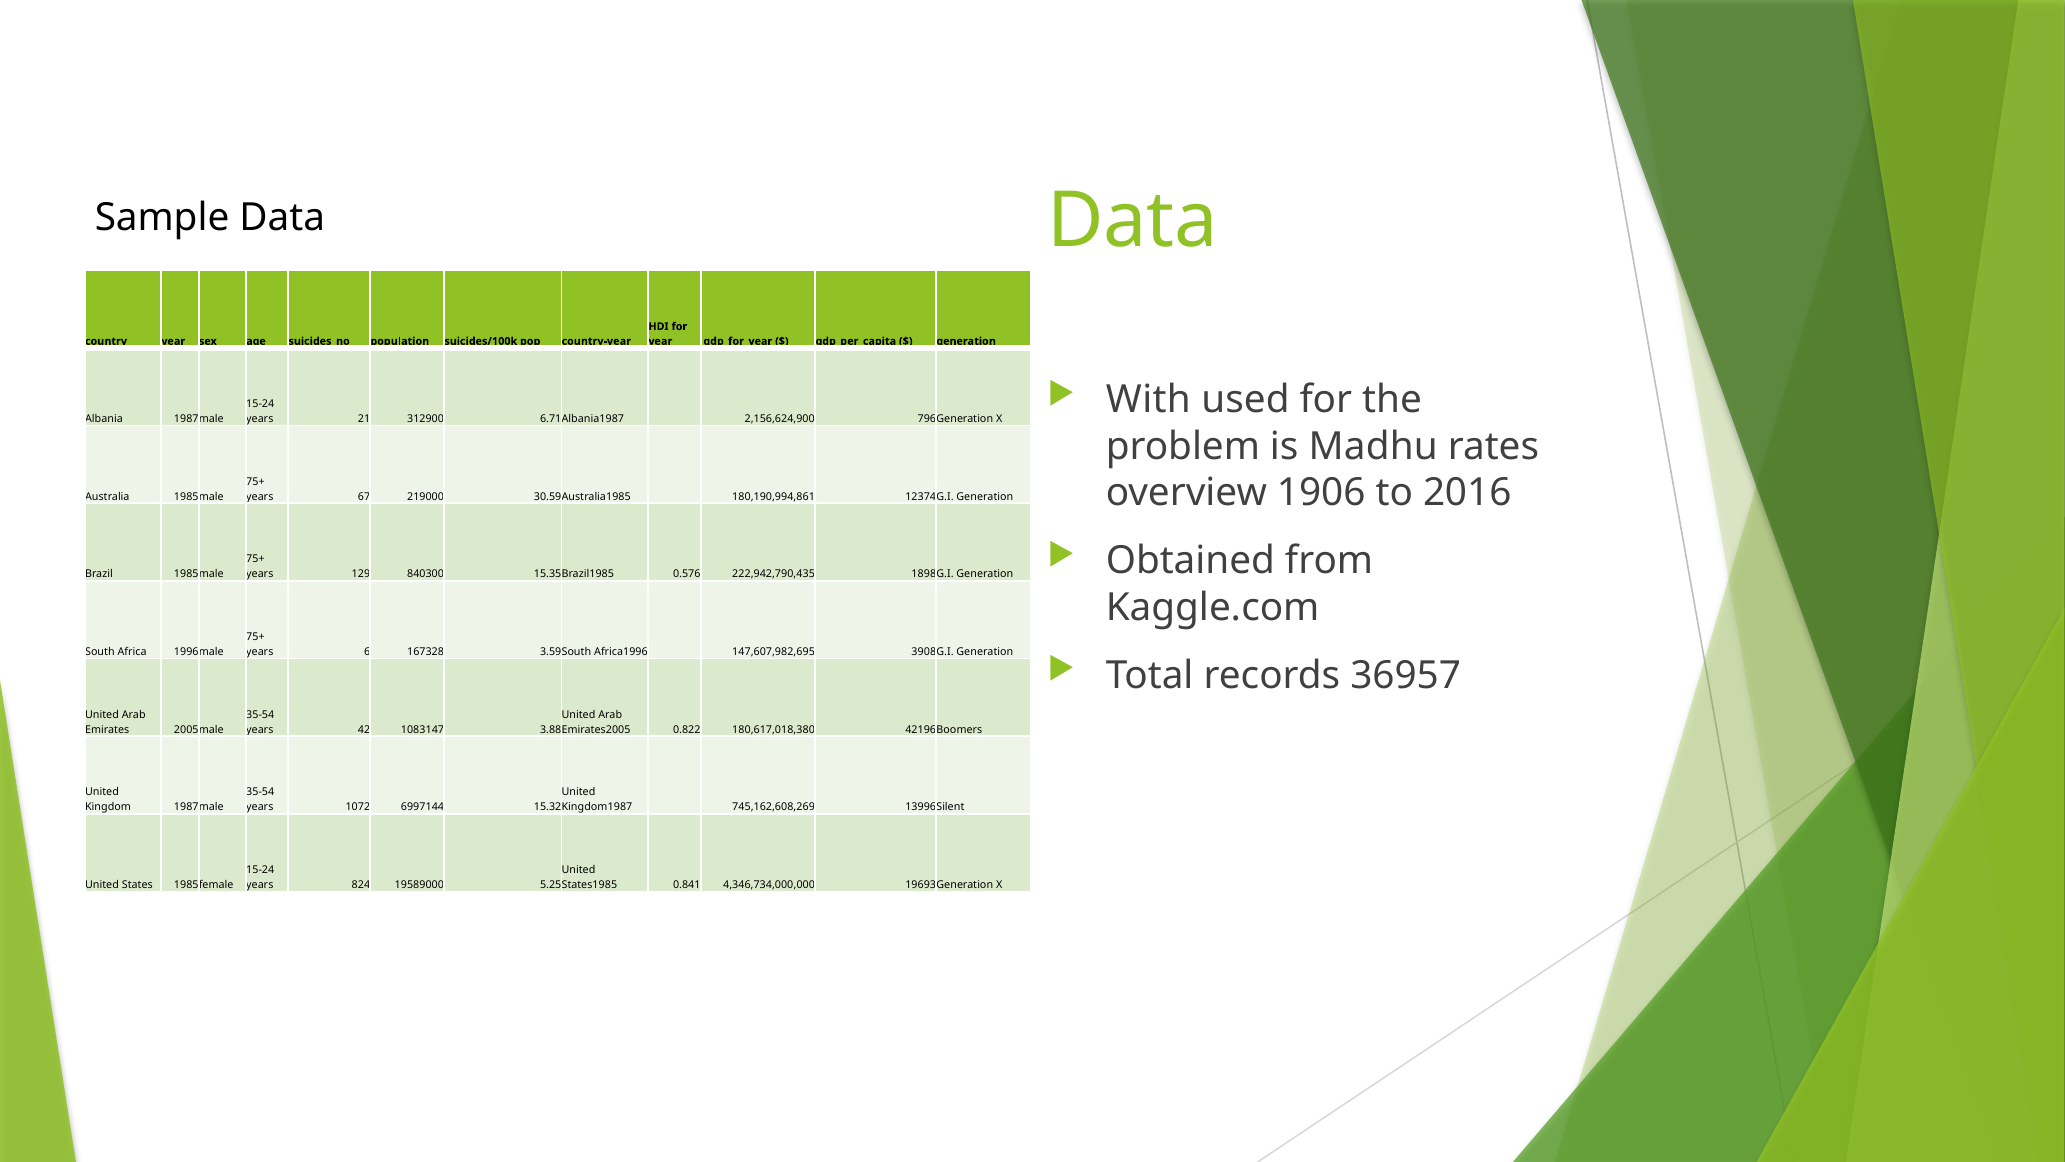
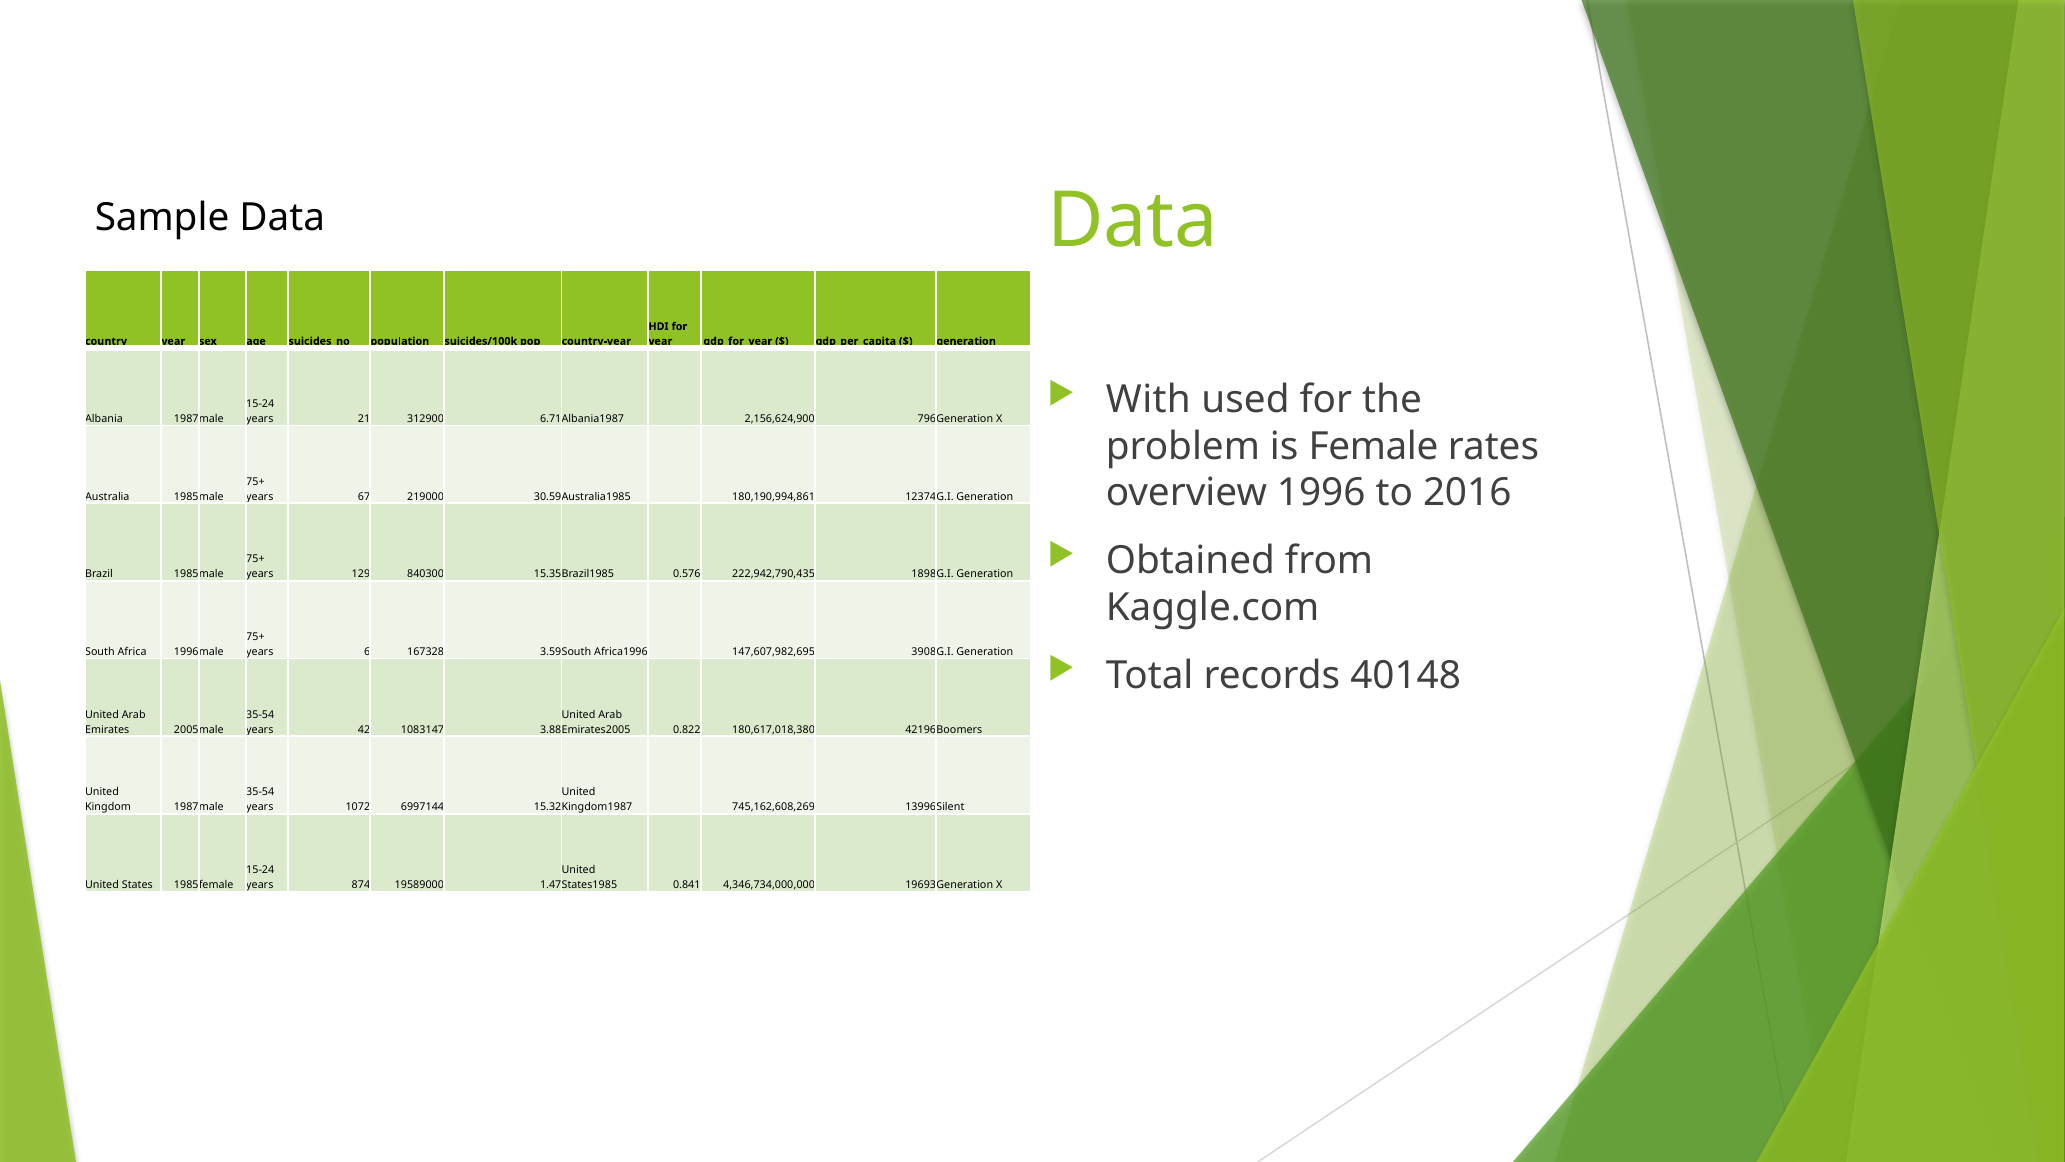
Madhu: Madhu -> Female
1906: 1906 -> 1996
36957: 36957 -> 40148
824: 824 -> 874
5.25: 5.25 -> 1.47
